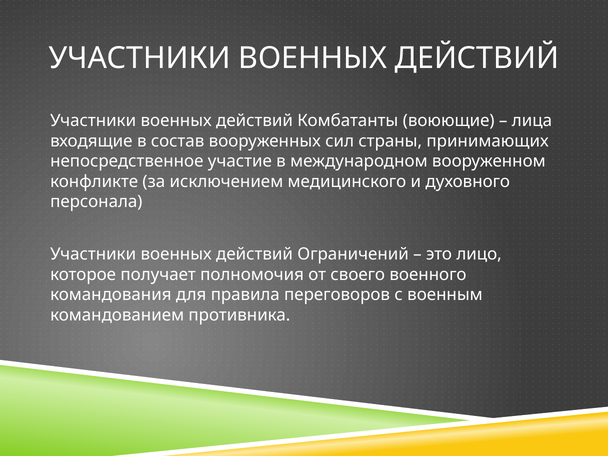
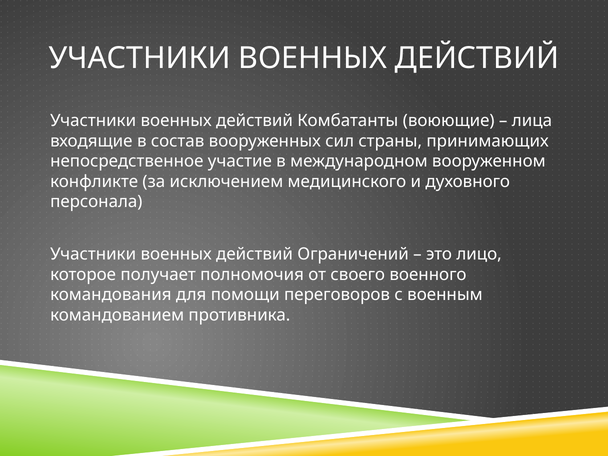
правила: правила -> помощи
